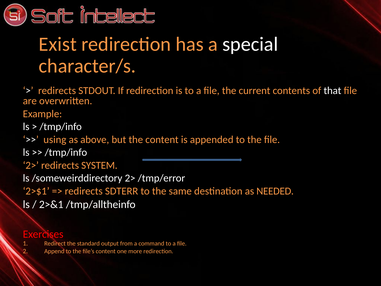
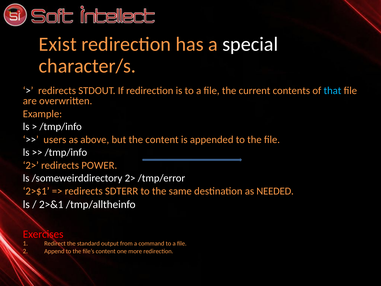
that colour: white -> light blue
using: using -> users
SYSTEM: SYSTEM -> POWER
